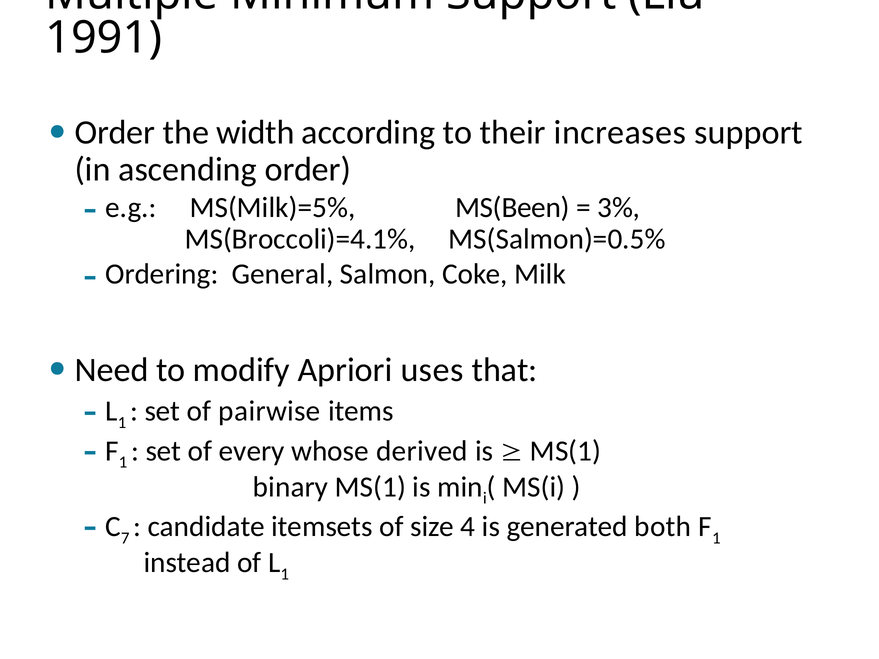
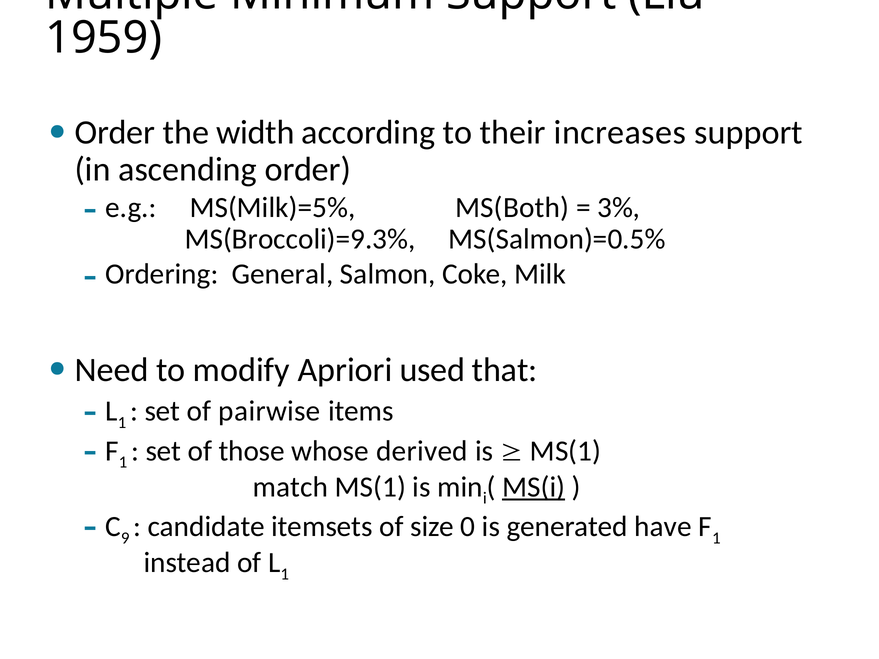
1991: 1991 -> 1959
MS(Been: MS(Been -> MS(Both
MS(Broccoli)=4.1%: MS(Broccoli)=4.1% -> MS(Broccoli)=9.3%
uses: uses -> used
every: every -> those
binary: binary -> match
MS(i underline: none -> present
7: 7 -> 9
4: 4 -> 0
both: both -> have
